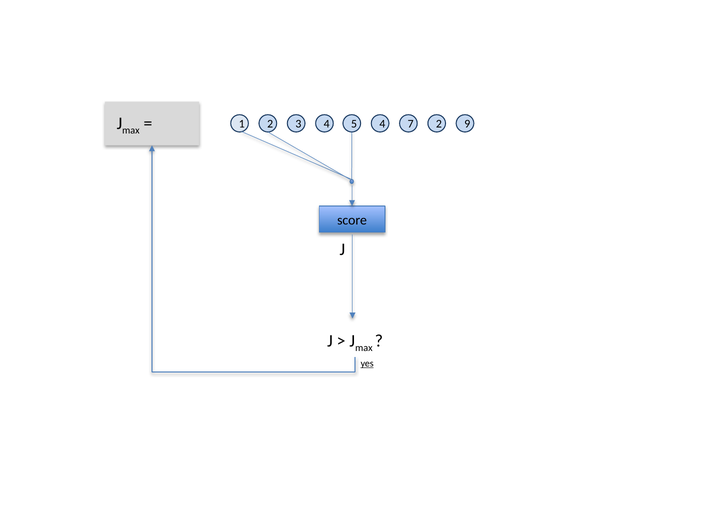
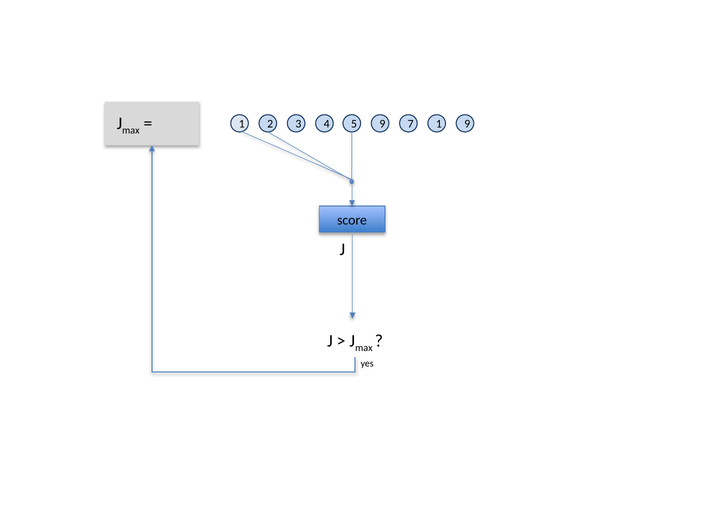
4 at (382, 124): 4 -> 9
7 2: 2 -> 1
yes underline: present -> none
